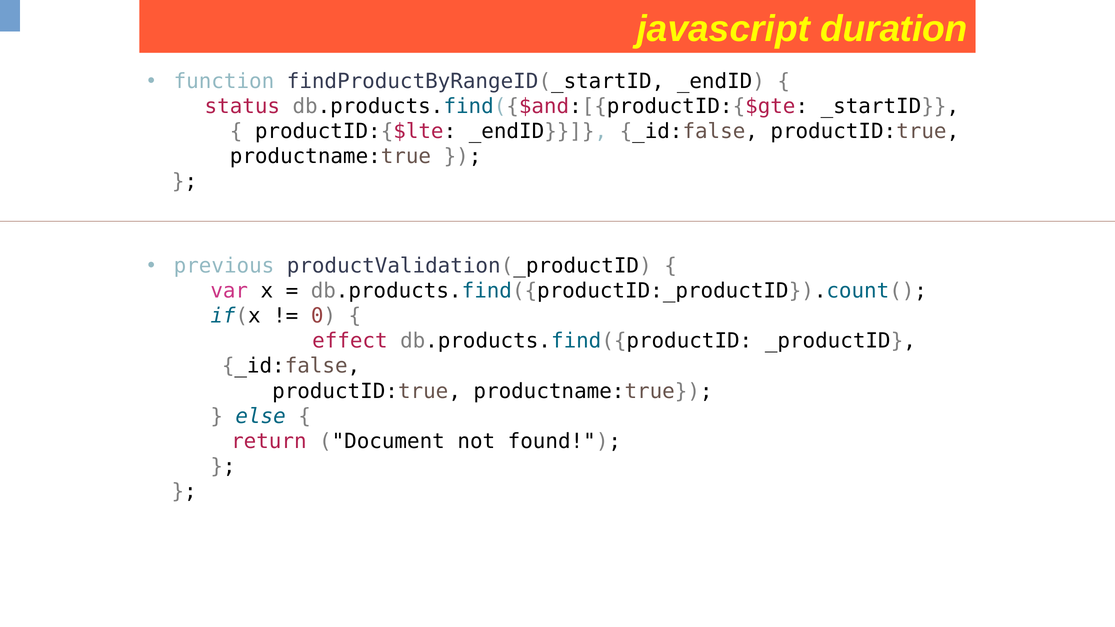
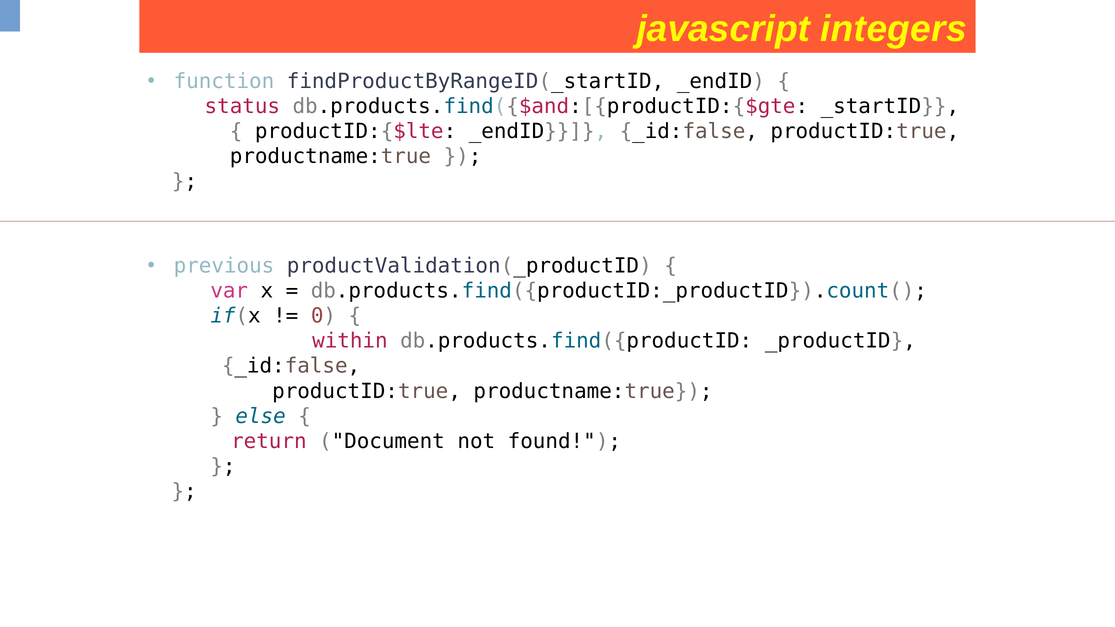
duration: duration -> integers
effect: effect -> within
